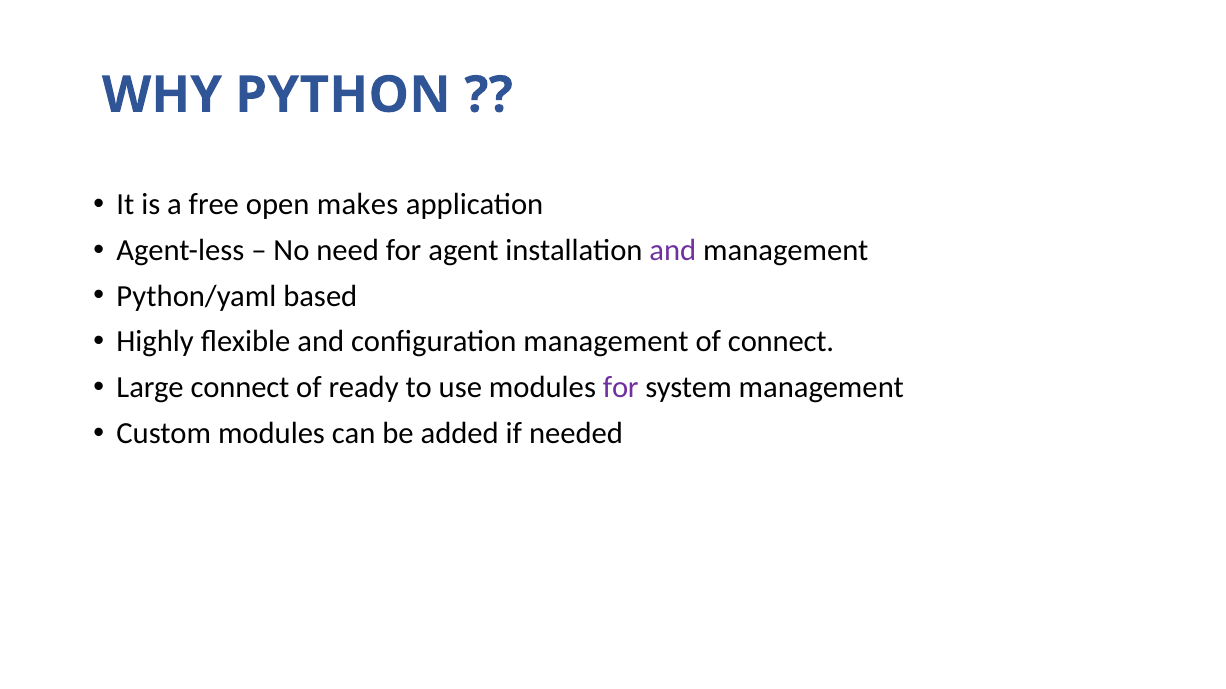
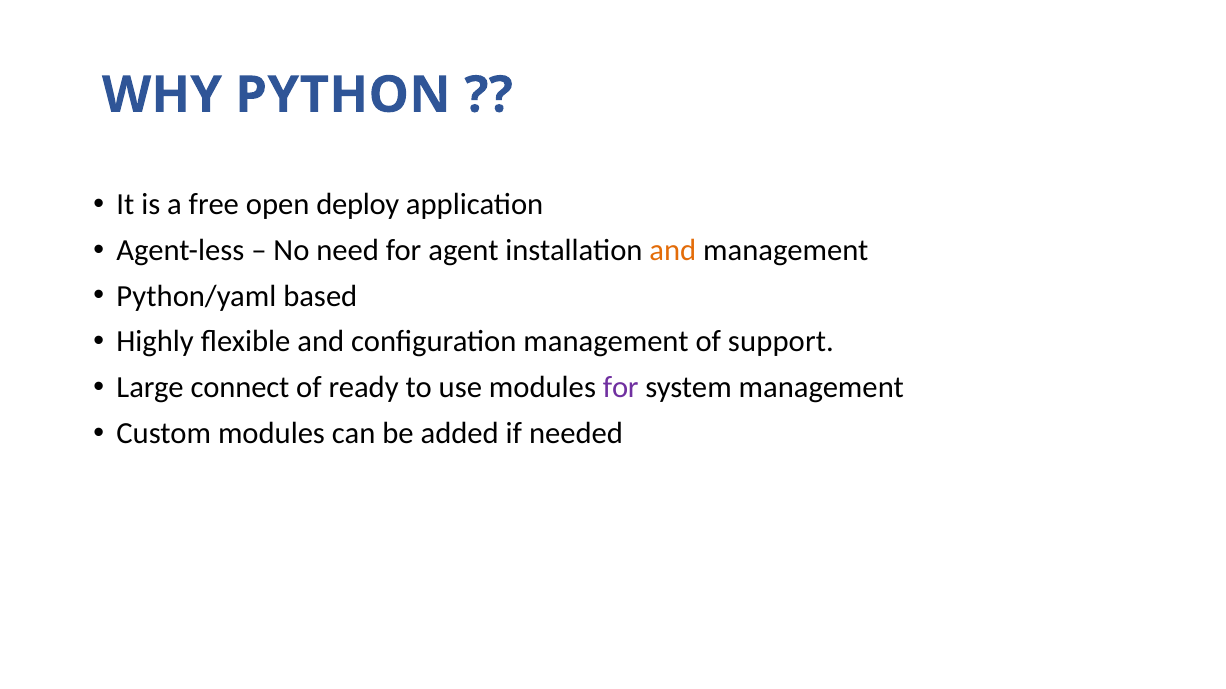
makes: makes -> deploy
and at (673, 250) colour: purple -> orange
of connect: connect -> support
